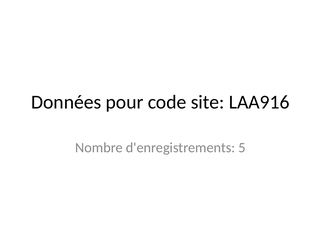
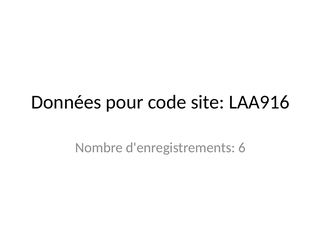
5: 5 -> 6
